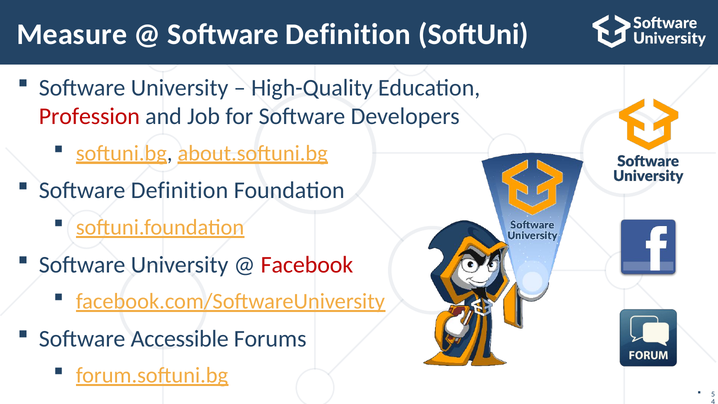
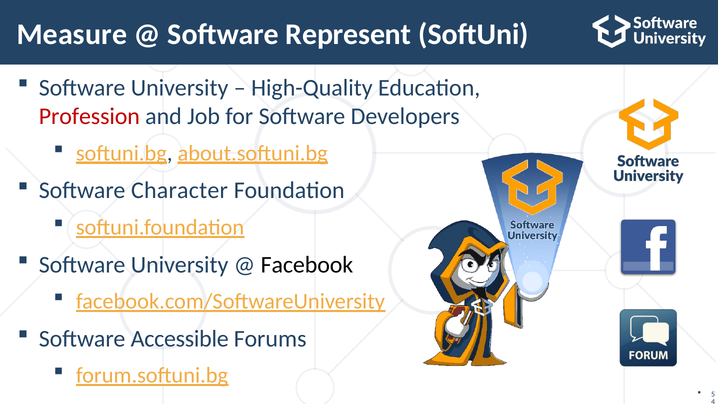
Definition at (348, 34): Definition -> Represent
Definition at (180, 190): Definition -> Character
Facebook colour: red -> black
